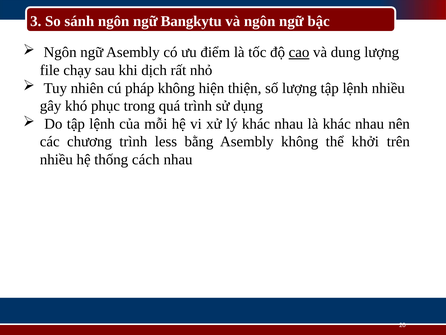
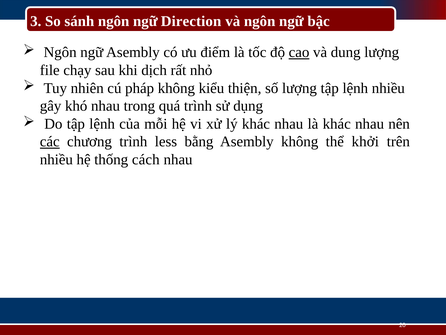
Bangkytu: Bangkytu -> Direction
hiện: hiện -> kiểu
khó phục: phục -> nhau
các underline: none -> present
